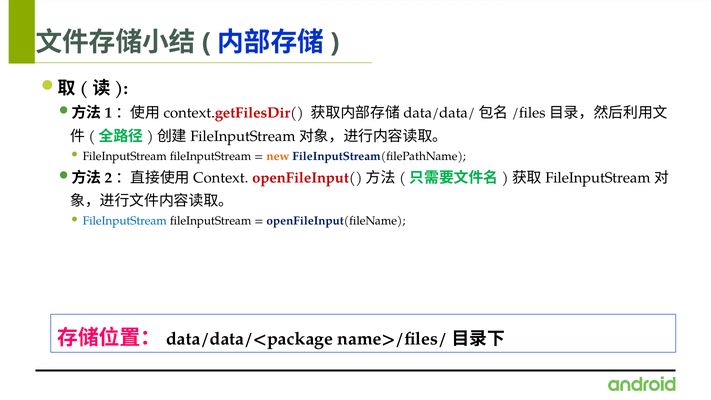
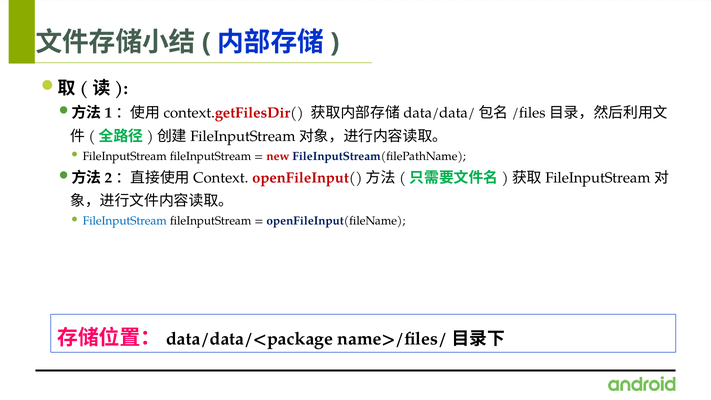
new colour: orange -> red
